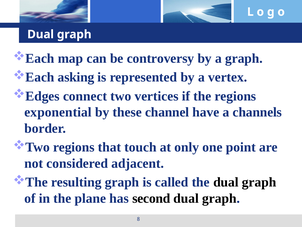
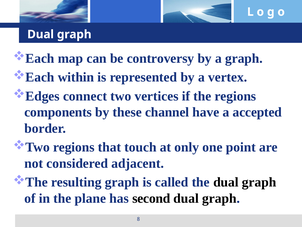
asking: asking -> within
exponential: exponential -> components
channels: channels -> accepted
